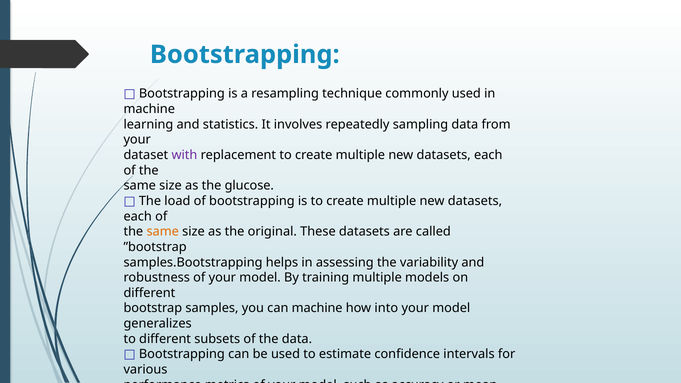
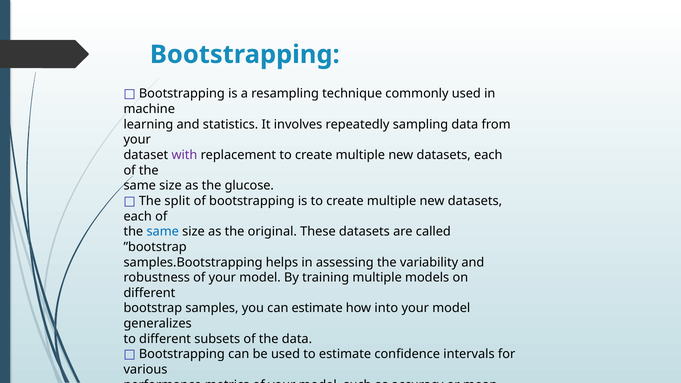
load: load -> split
same at (163, 232) colour: orange -> blue
can machine: machine -> estimate
